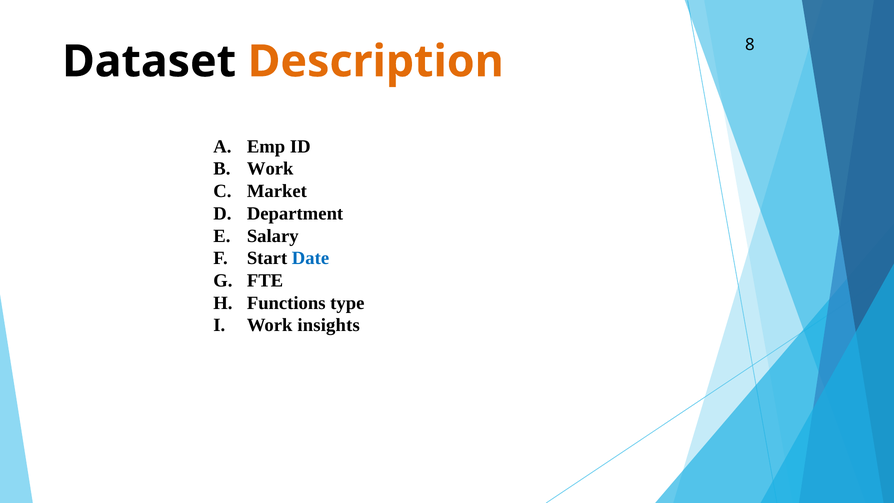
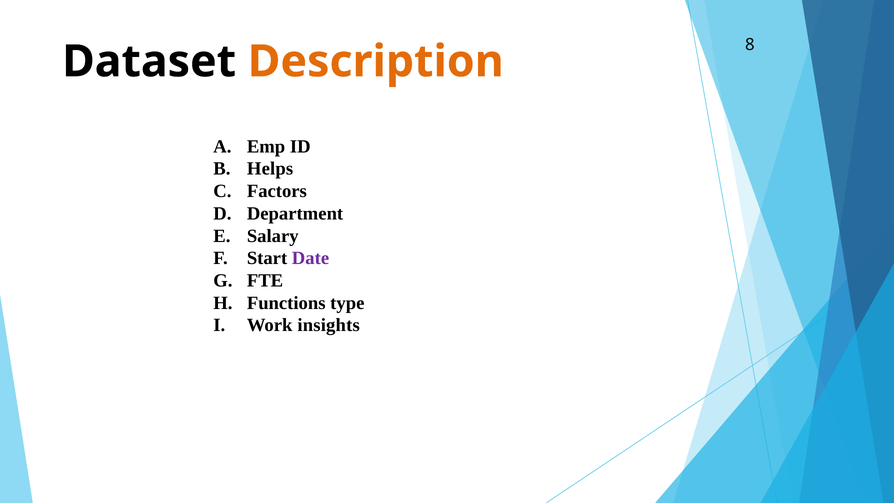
Work at (270, 169): Work -> Helps
Market: Market -> Factors
Date colour: blue -> purple
